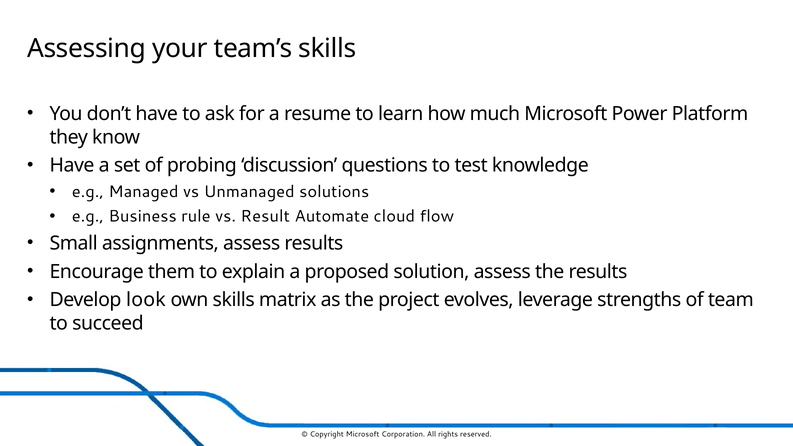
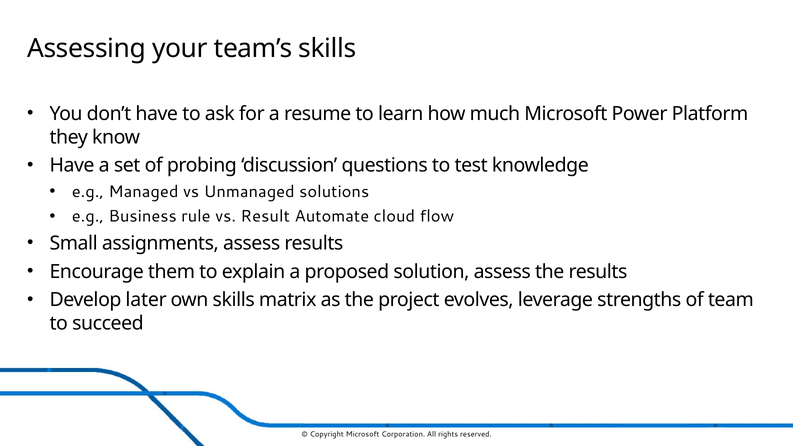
look: look -> later
